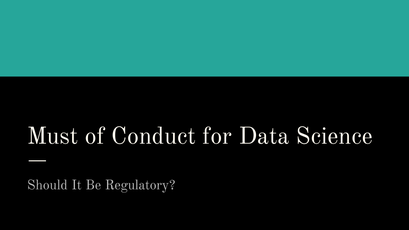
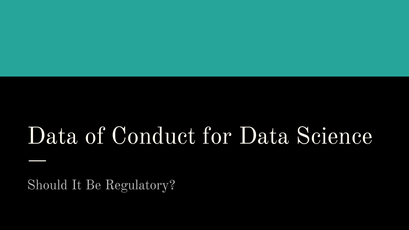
Must at (53, 136): Must -> Data
